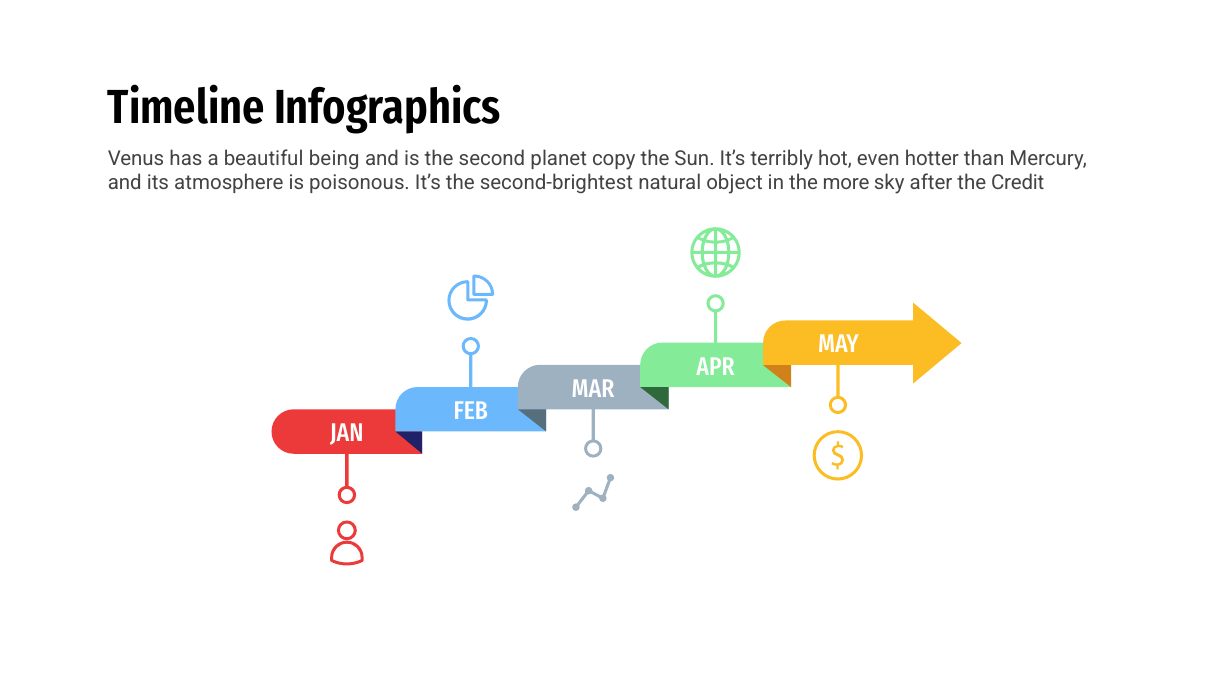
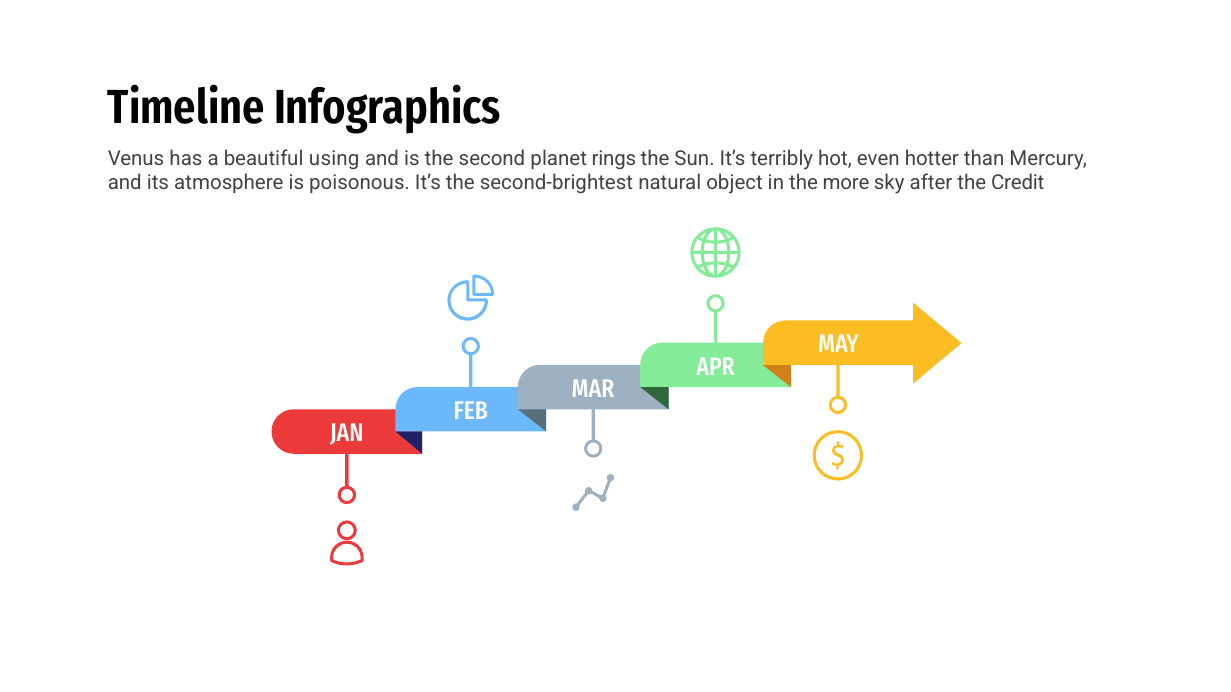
being: being -> using
copy: copy -> rings
